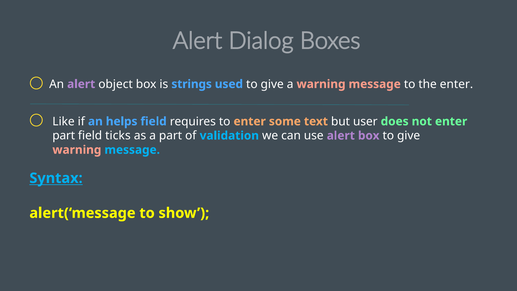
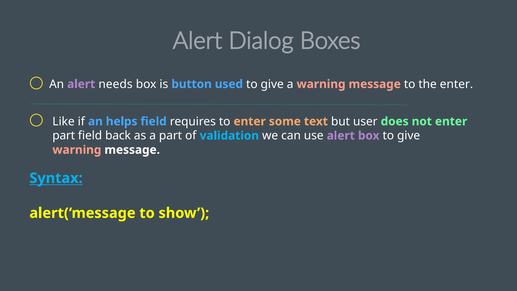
object: object -> needs
strings: strings -> button
ticks: ticks -> back
message at (132, 150) colour: light blue -> white
